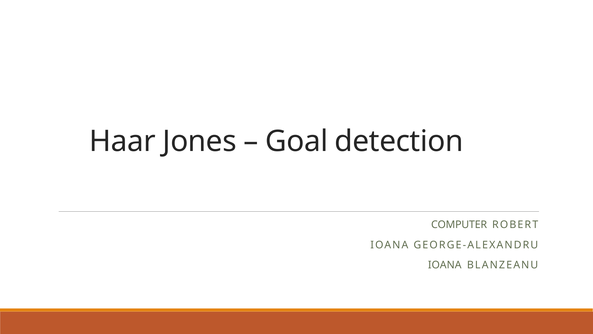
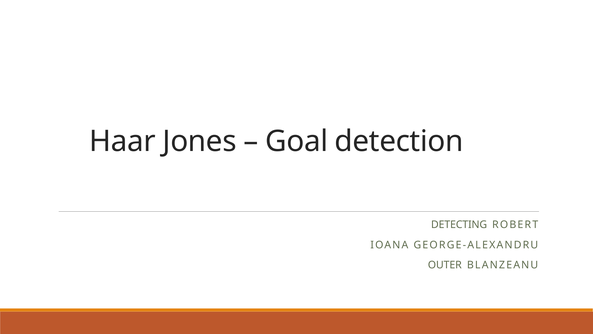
COMPUTER: COMPUTER -> DETECTING
IOANA at (445, 265): IOANA -> OUTER
